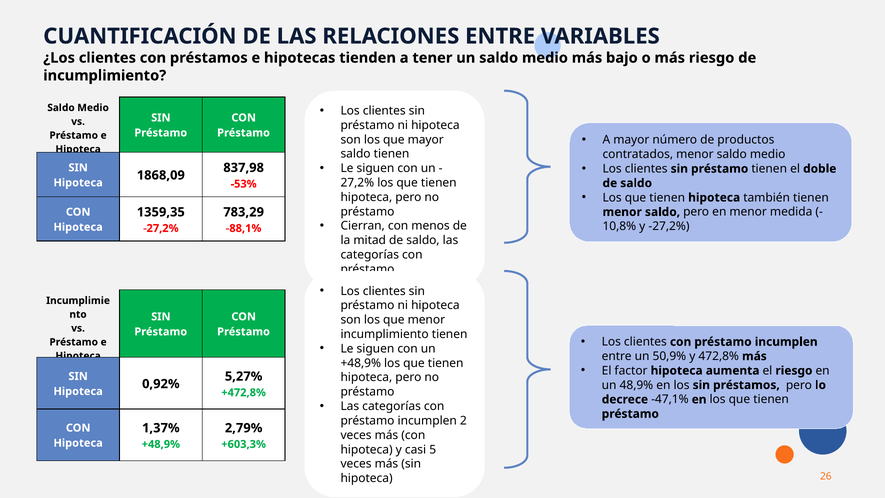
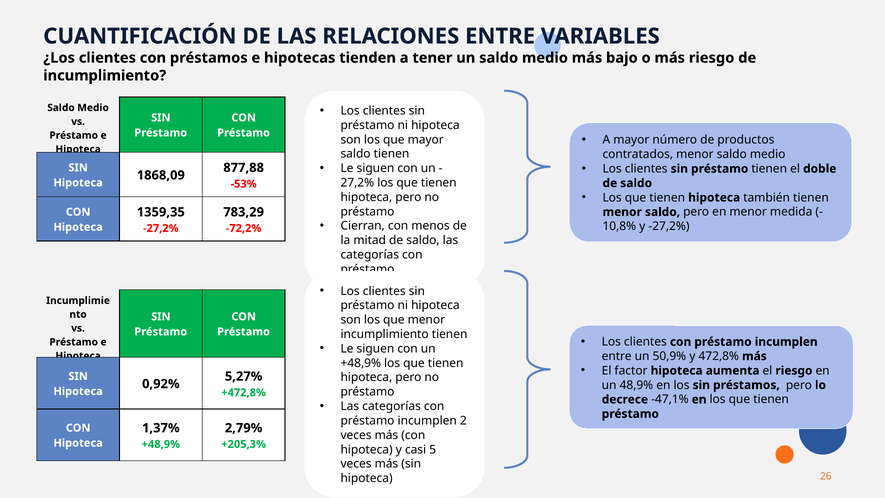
837,98: 837,98 -> 877,88
-88,1%: -88,1% -> -72,2%
+603,3%: +603,3% -> +205,3%
